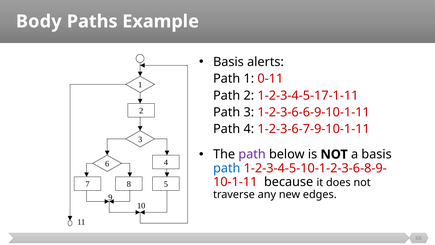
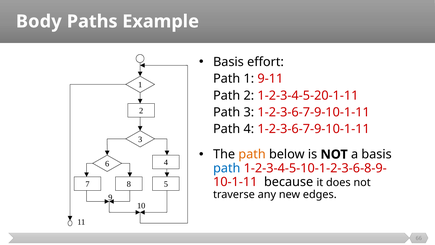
alerts: alerts -> effort
0-11: 0-11 -> 9-11
1-2-3-4-5-17-1-11: 1-2-3-4-5-17-1-11 -> 1-2-3-4-5-20-1-11
3 1-2-3-6-6-9-10-1-11: 1-2-3-6-6-9-10-1-11 -> 1-2-3-6-7-9-10-1-11
path at (252, 154) colour: purple -> orange
